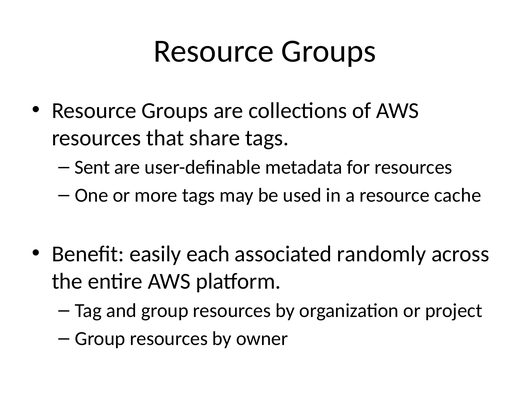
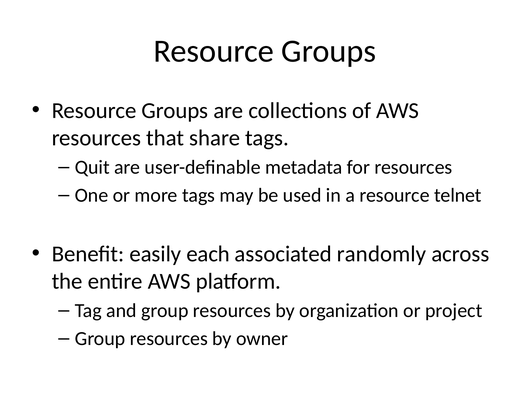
Sent: Sent -> Quit
cache: cache -> telnet
